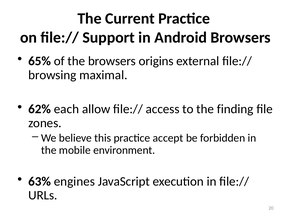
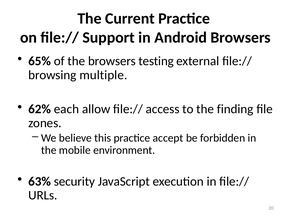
origins: origins -> testing
maximal: maximal -> multiple
engines: engines -> security
